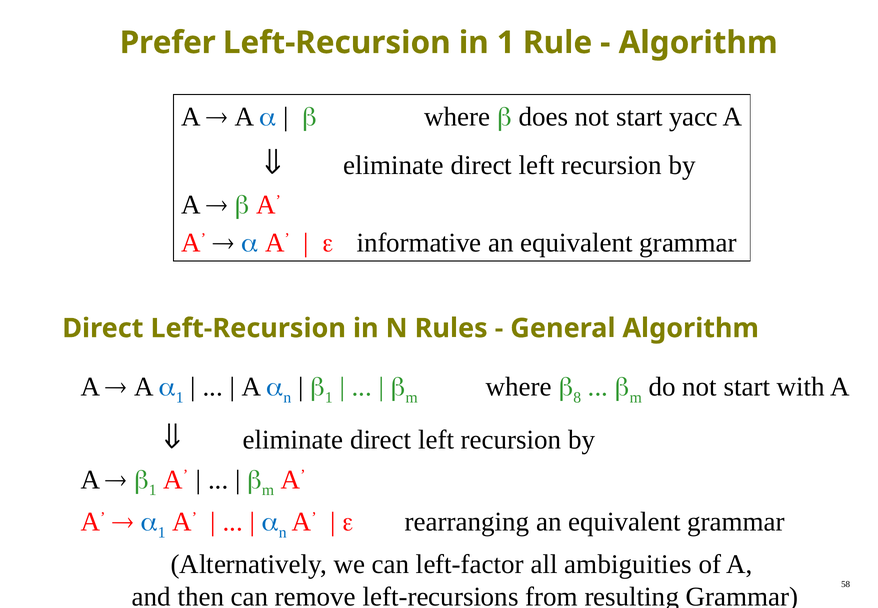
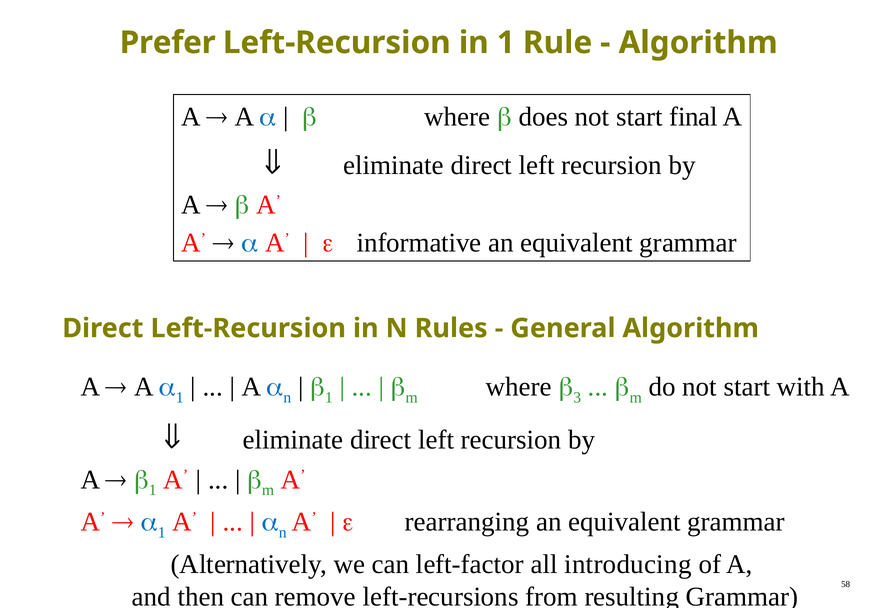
yacc: yacc -> final
8: 8 -> 3
ambiguities: ambiguities -> introducing
